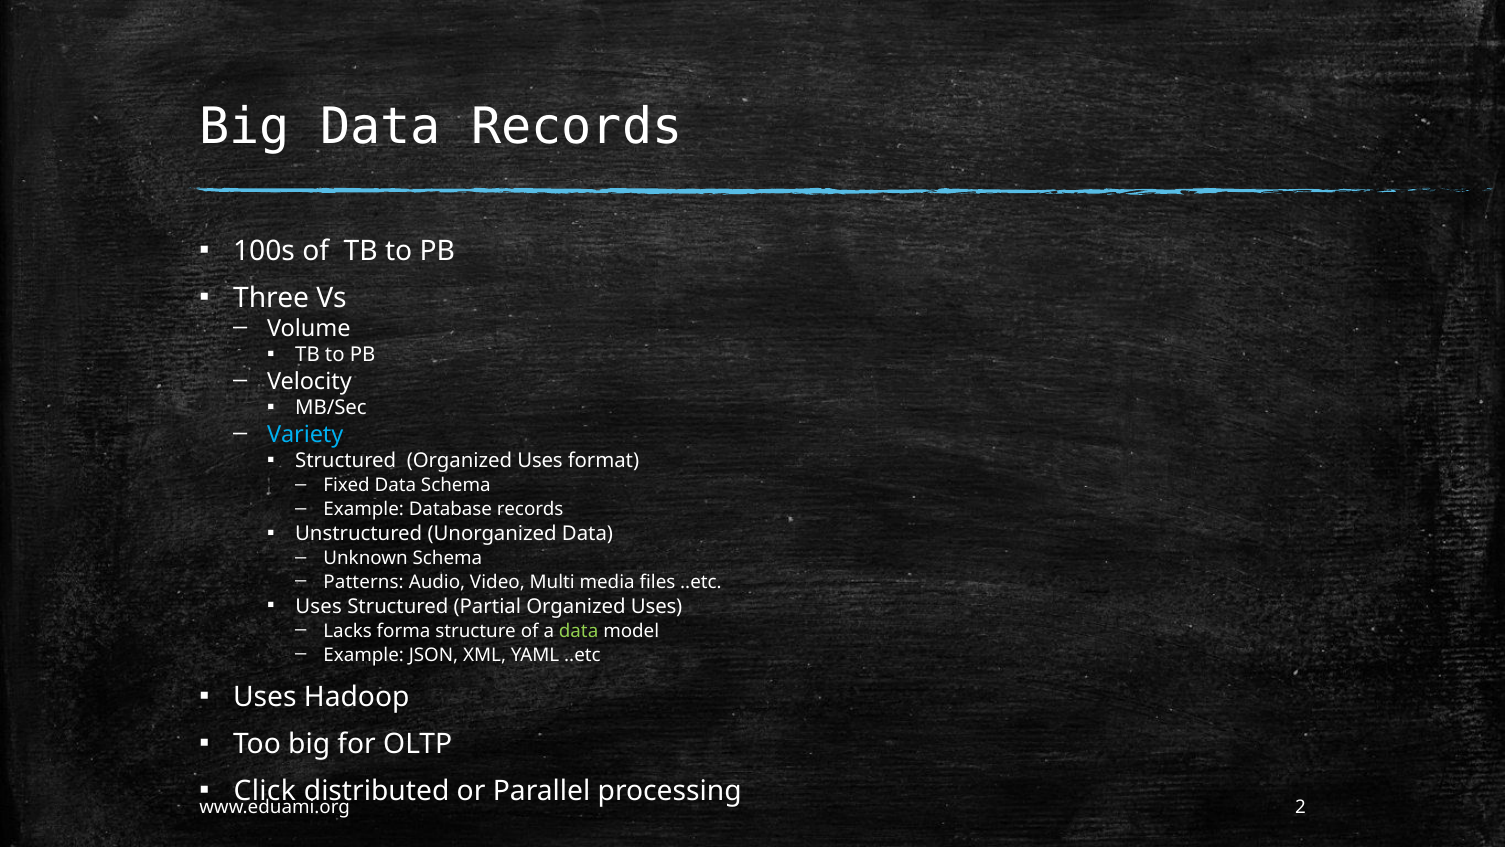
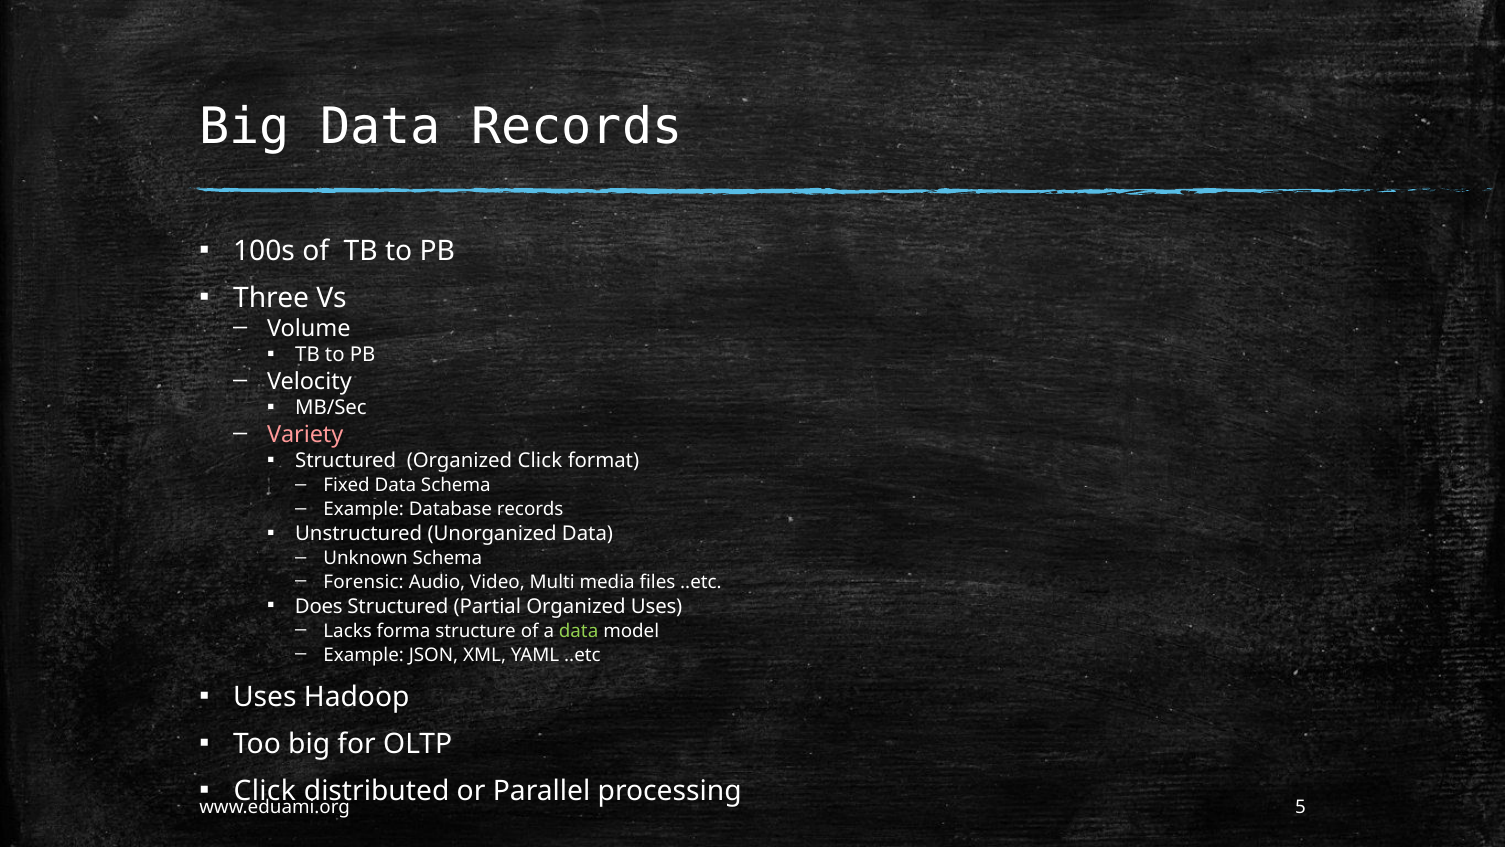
Variety colour: light blue -> pink
Structured Organized Uses: Uses -> Click
Patterns: Patterns -> Forensic
Uses at (319, 606): Uses -> Does
2: 2 -> 5
